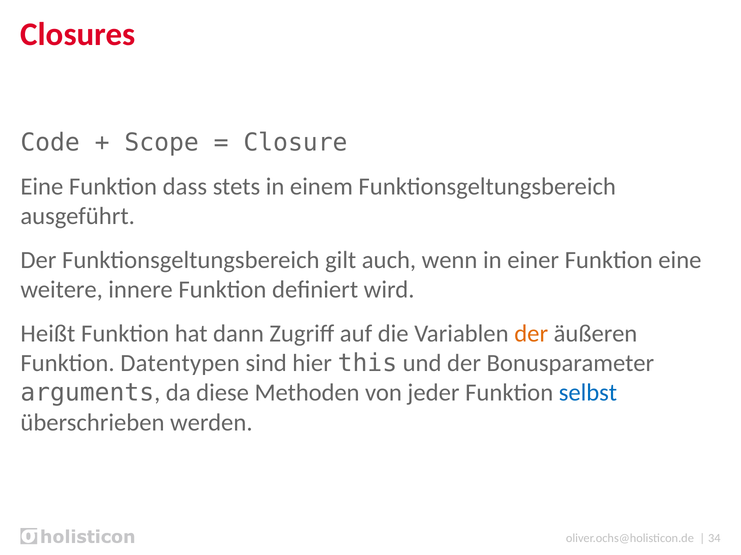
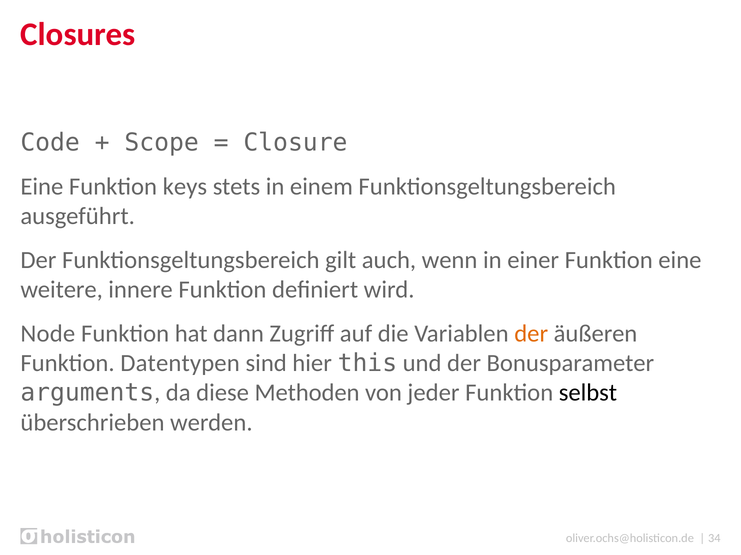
dass: dass -> keys
Heißt: Heißt -> Node
selbst colour: blue -> black
